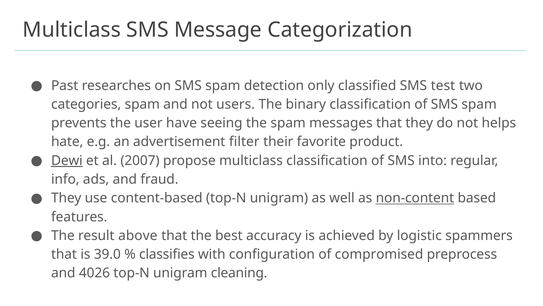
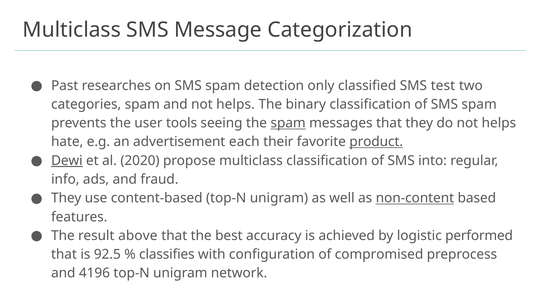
and not users: users -> helps
have: have -> tools
spam at (288, 123) underline: none -> present
filter: filter -> each
product underline: none -> present
2007: 2007 -> 2020
spammers: spammers -> performed
39.0: 39.0 -> 92.5
4026: 4026 -> 4196
cleaning: cleaning -> network
